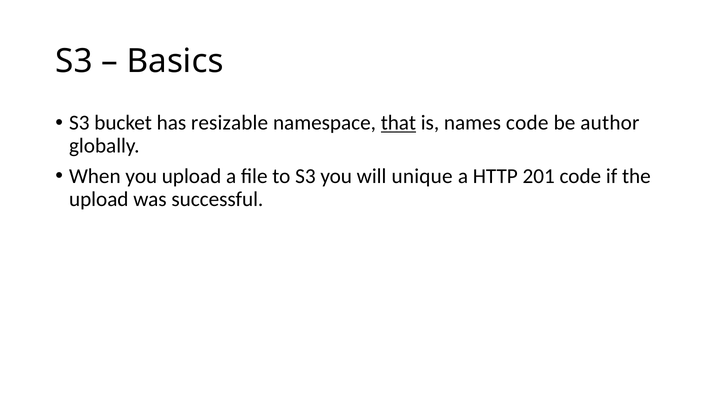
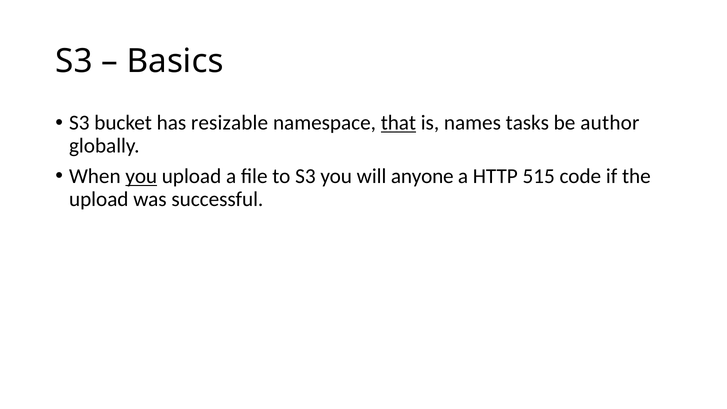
names code: code -> tasks
you at (141, 176) underline: none -> present
unique: unique -> anyone
201: 201 -> 515
